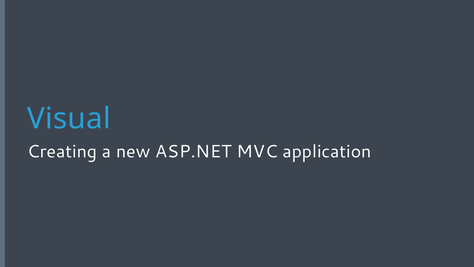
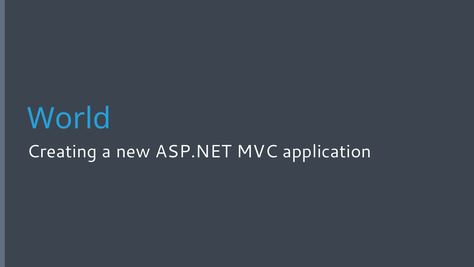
Visual: Visual -> World
